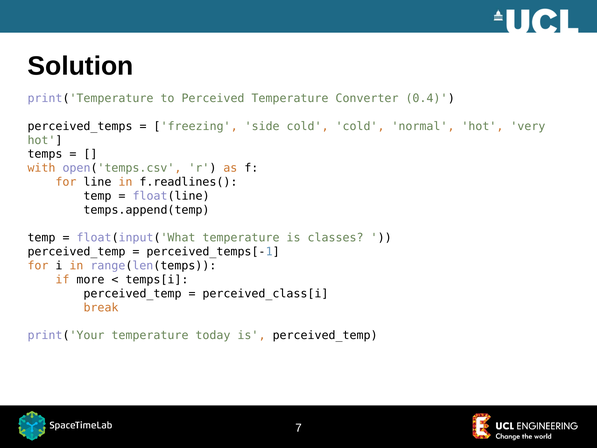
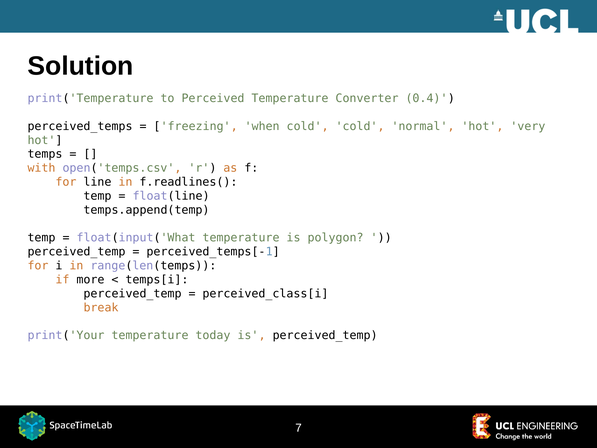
side: side -> when
classes: classes -> polygon
